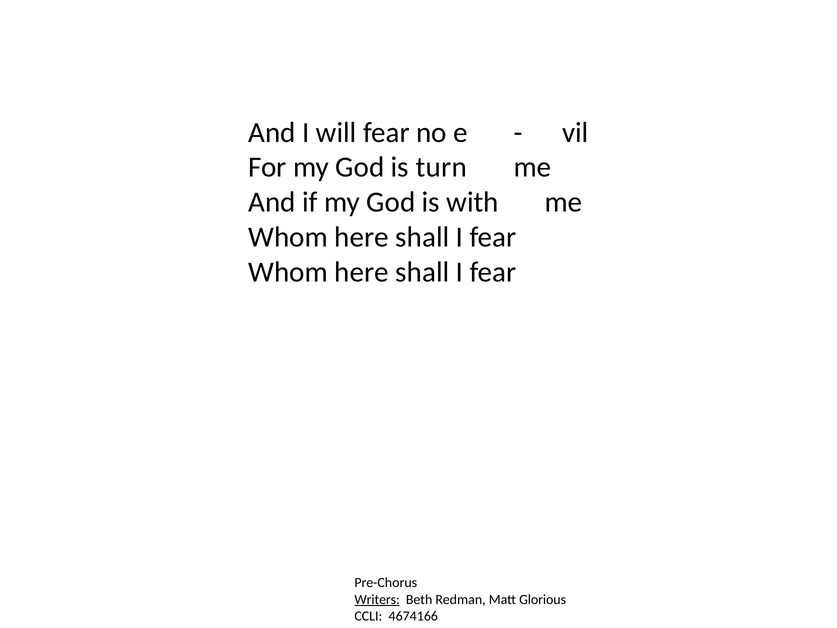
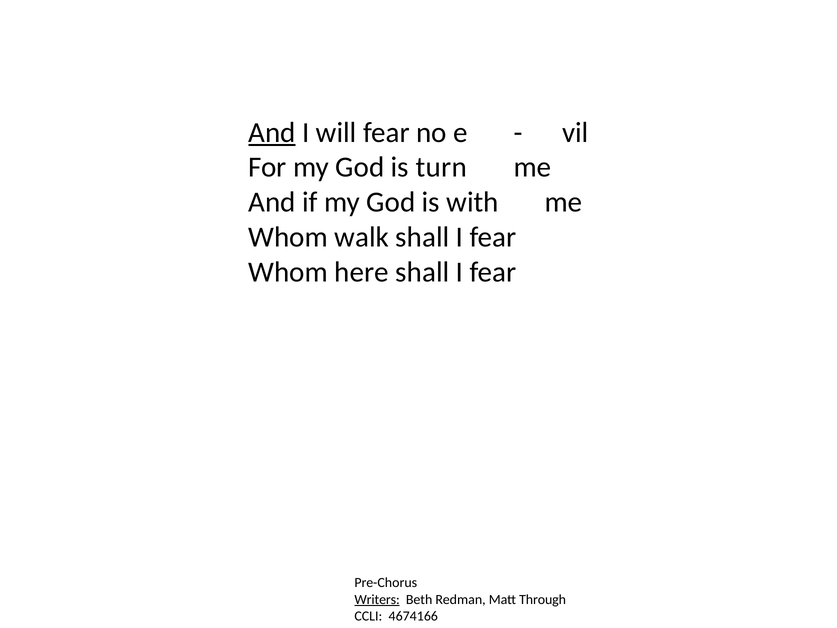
And at (272, 132) underline: none -> present
here at (362, 237): here -> walk
Glorious: Glorious -> Through
